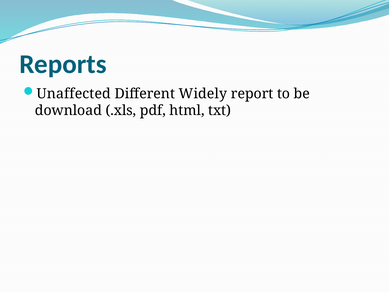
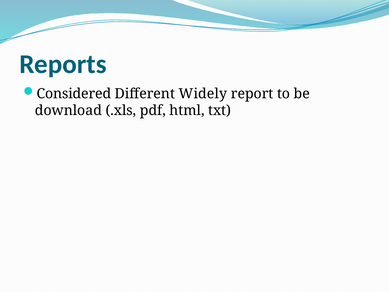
Unaffected: Unaffected -> Considered
